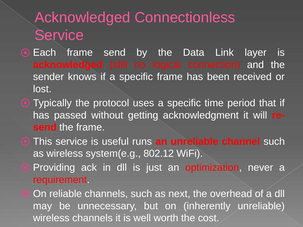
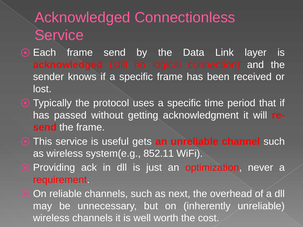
runs: runs -> gets
802.12: 802.12 -> 852.11
